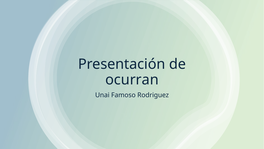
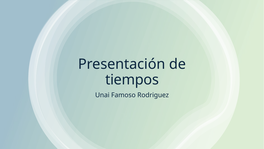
ocurran: ocurran -> tiempos
